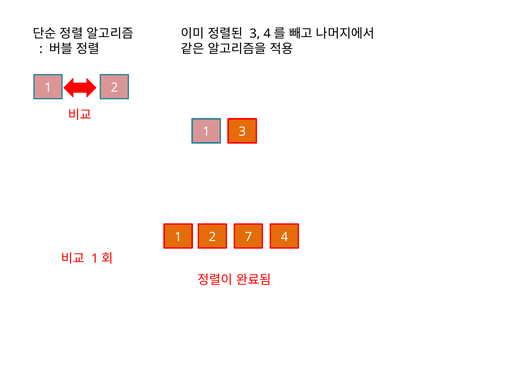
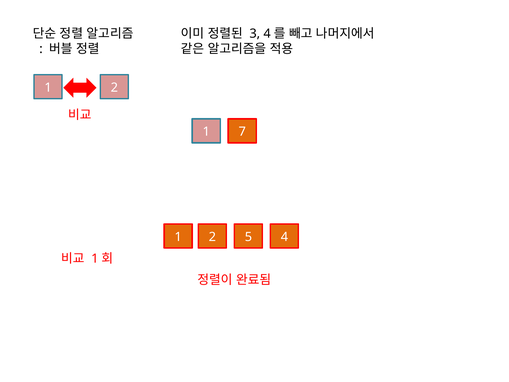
1 3: 3 -> 7
7: 7 -> 5
